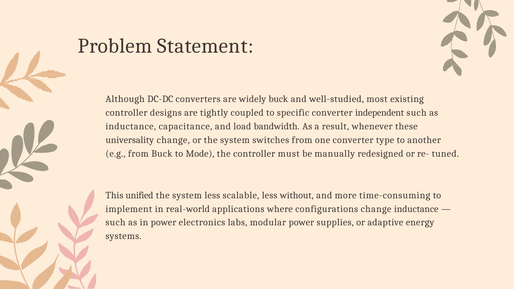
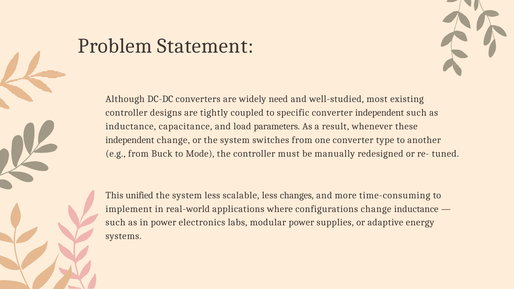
widely buck: buck -> need
bandwidth: bandwidth -> parameters
universality at (130, 140): universality -> independent
without: without -> changes
